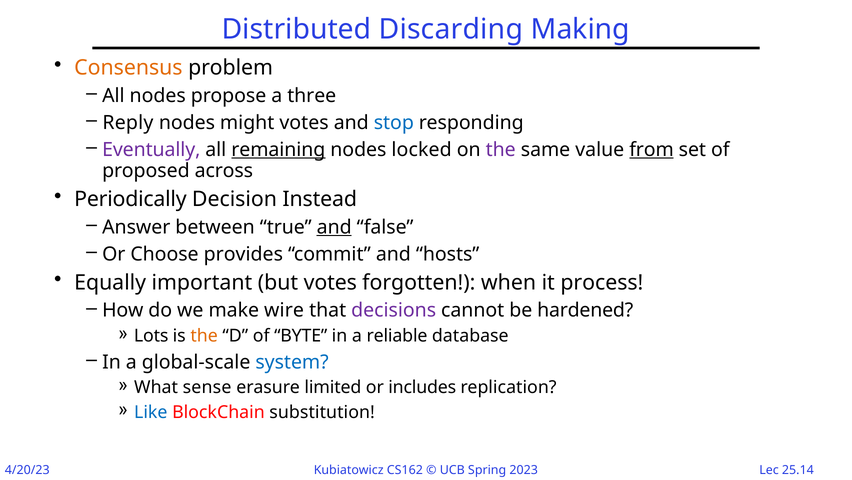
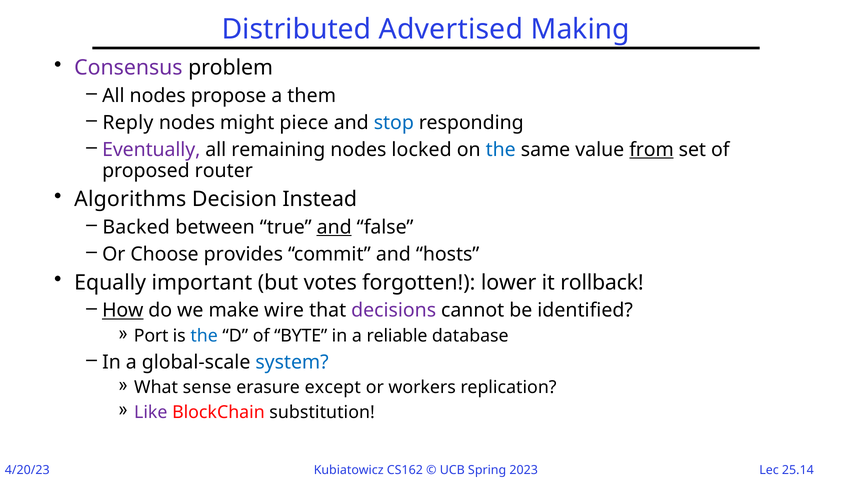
Discarding: Discarding -> Advertised
Consensus colour: orange -> purple
three: three -> them
might votes: votes -> piece
remaining underline: present -> none
the at (501, 149) colour: purple -> blue
across: across -> router
Periodically: Periodically -> Algorithms
Answer: Answer -> Backed
when: when -> lower
process: process -> rollback
How underline: none -> present
hardened: hardened -> identified
Lots: Lots -> Port
the at (204, 336) colour: orange -> blue
limited: limited -> except
includes: includes -> workers
Like colour: blue -> purple
